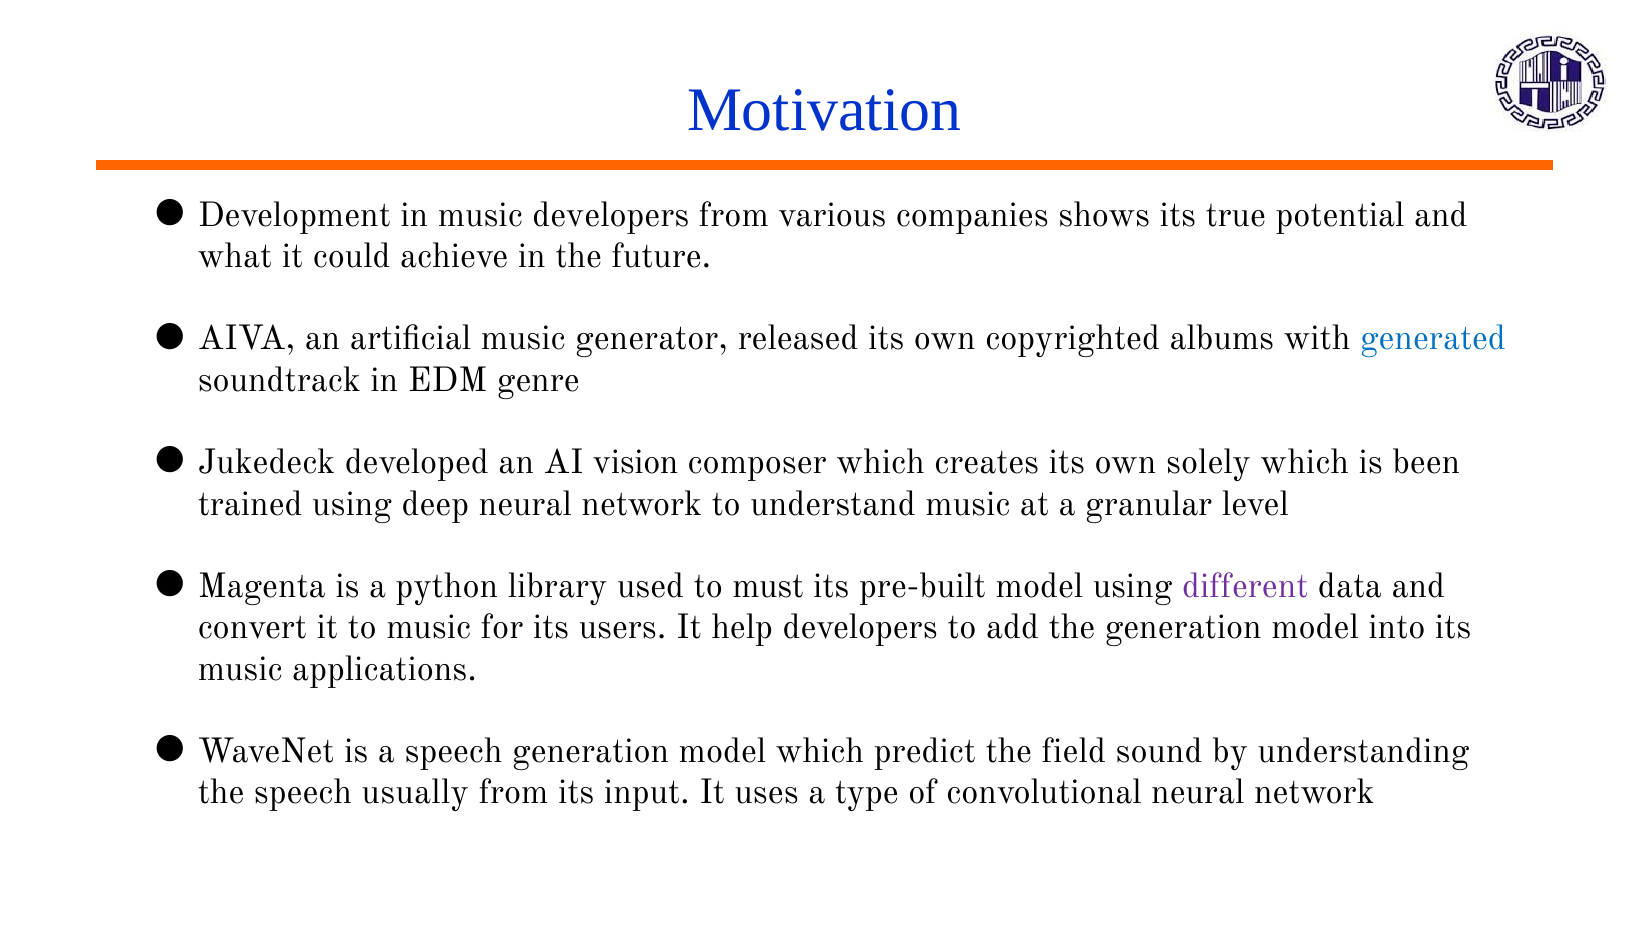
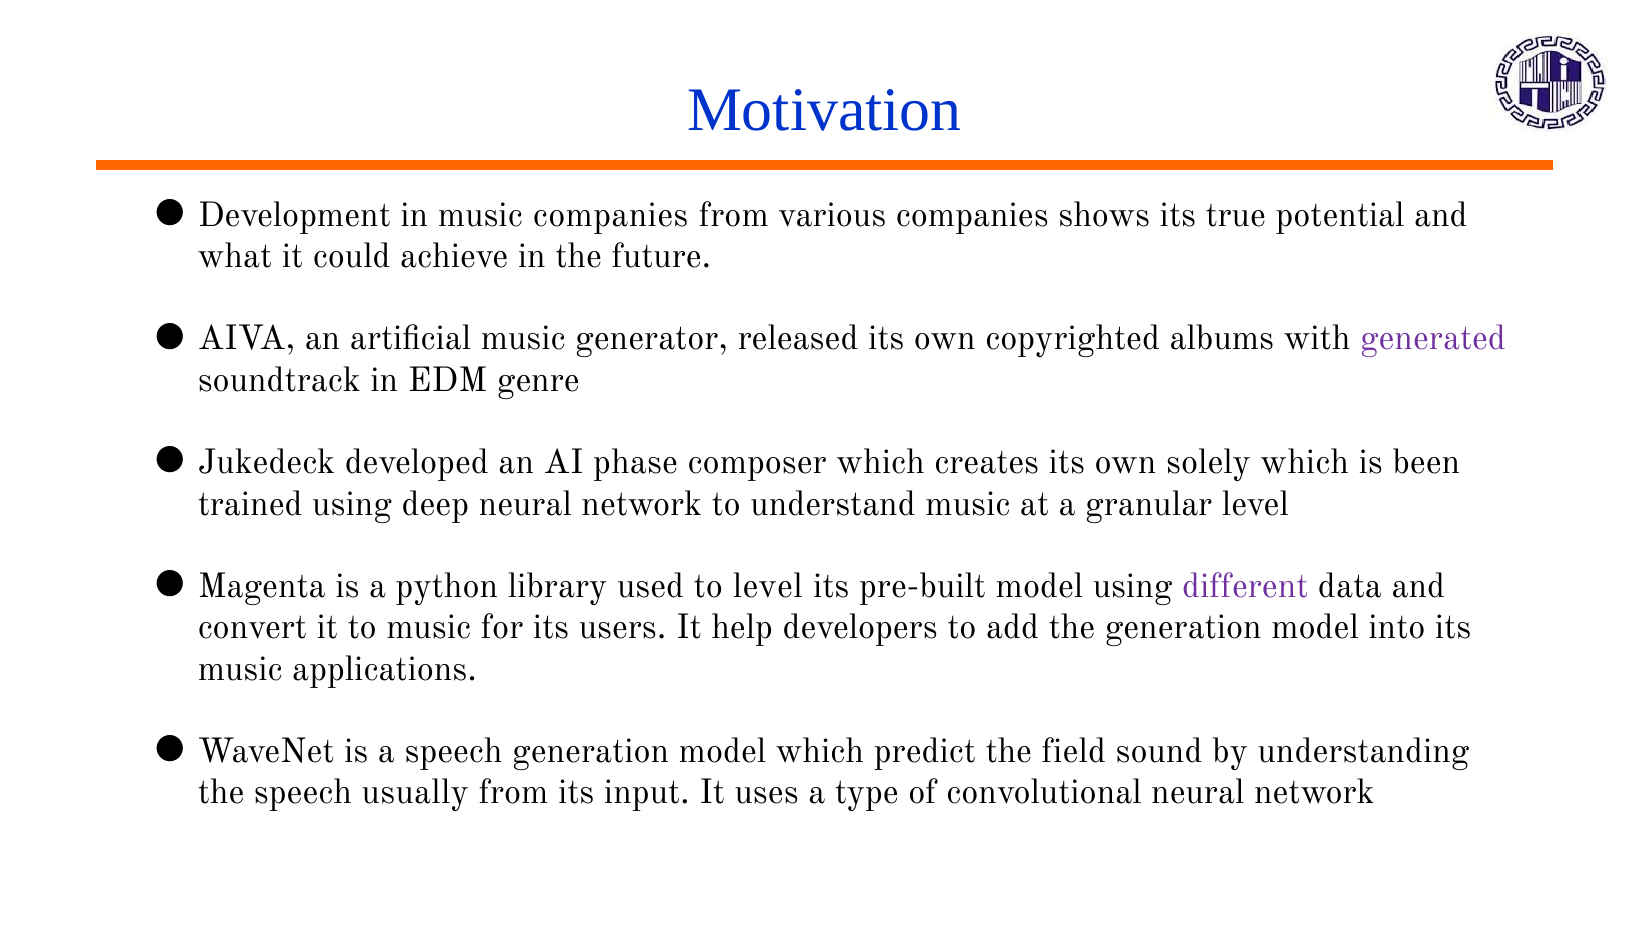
music developers: developers -> companies
generated colour: blue -> purple
vision: vision -> phase
to must: must -> level
